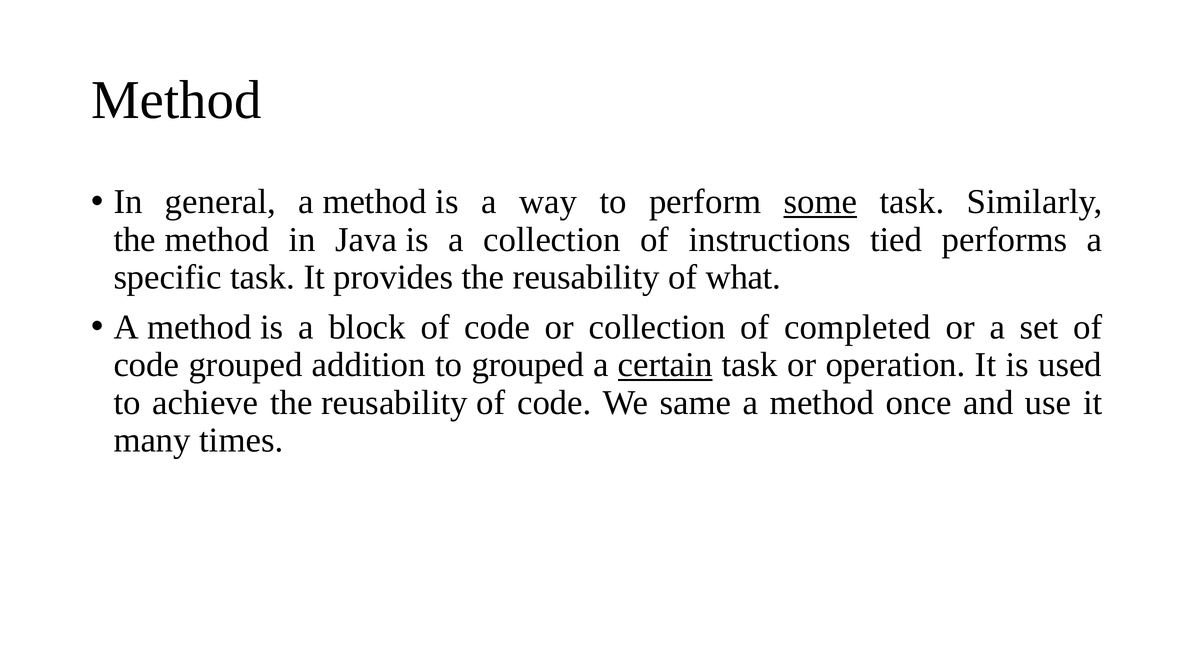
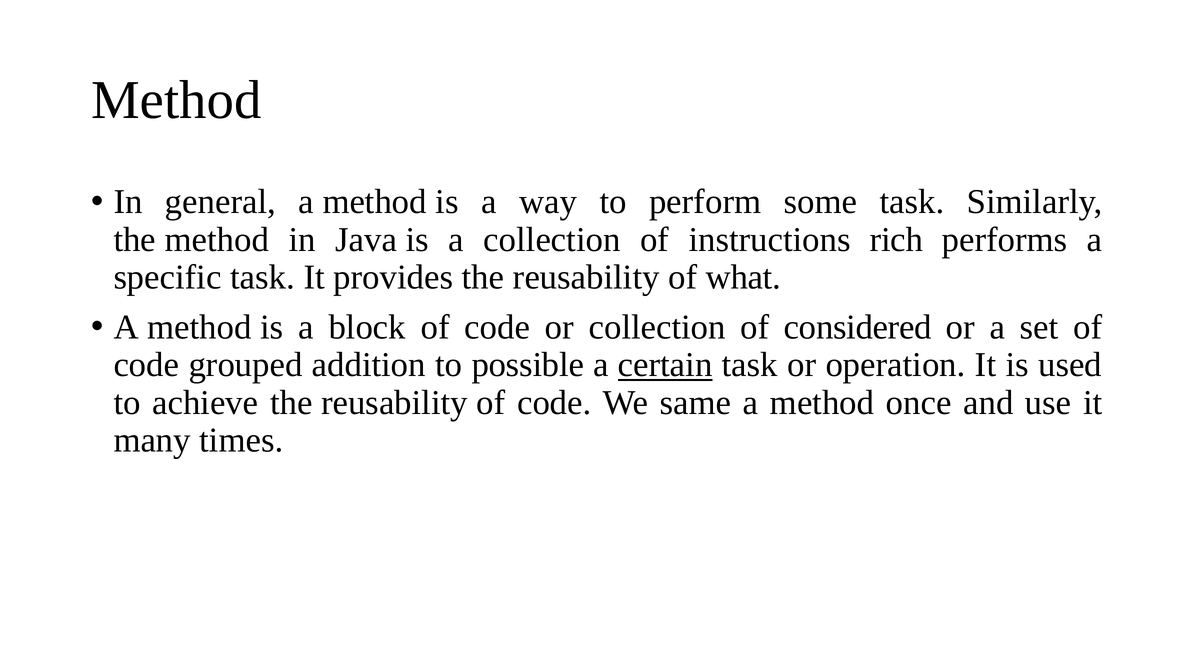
some underline: present -> none
tied: tied -> rich
completed: completed -> considered
to grouped: grouped -> possible
